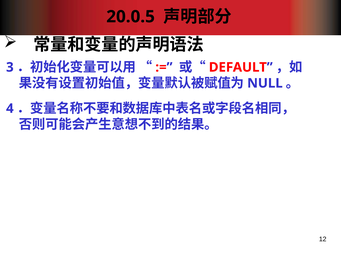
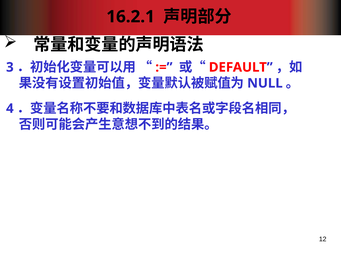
20.0.5: 20.0.5 -> 16.2.1
